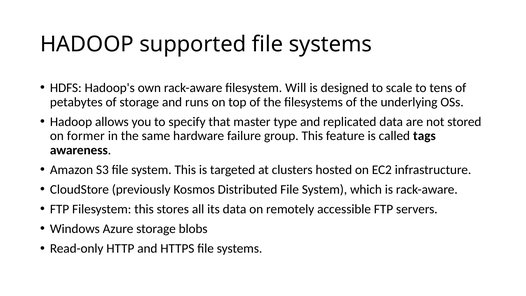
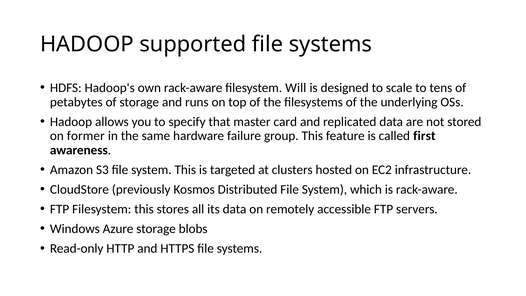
type: type -> card
tags: tags -> first
